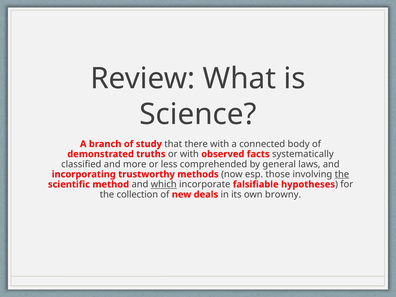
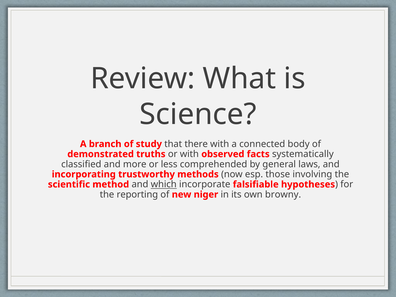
the at (342, 174) underline: present -> none
collection: collection -> reporting
deals: deals -> niger
